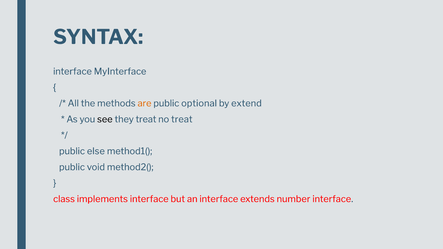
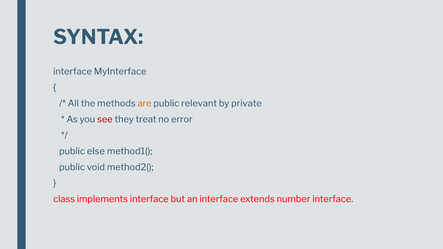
optional: optional -> relevant
extend: extend -> private
see colour: black -> red
no treat: treat -> error
